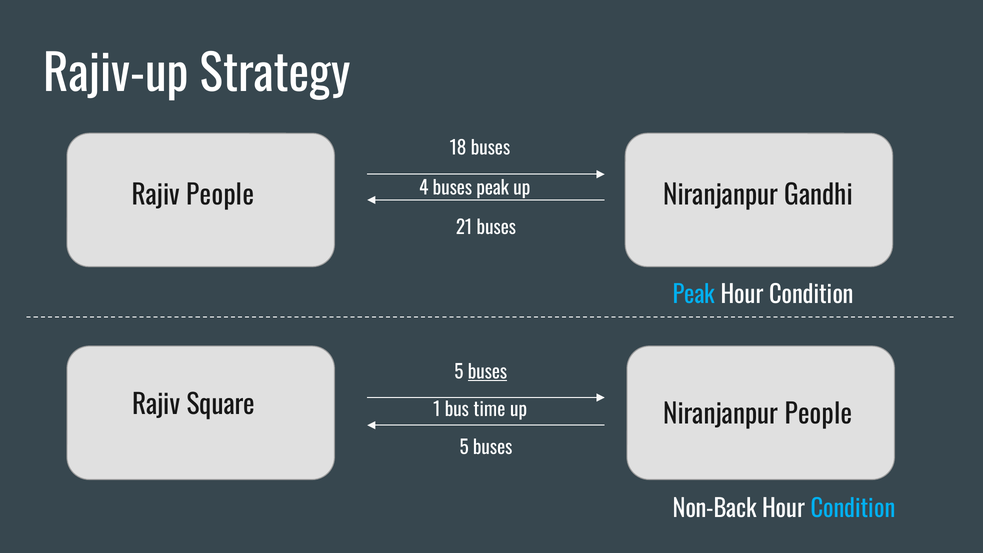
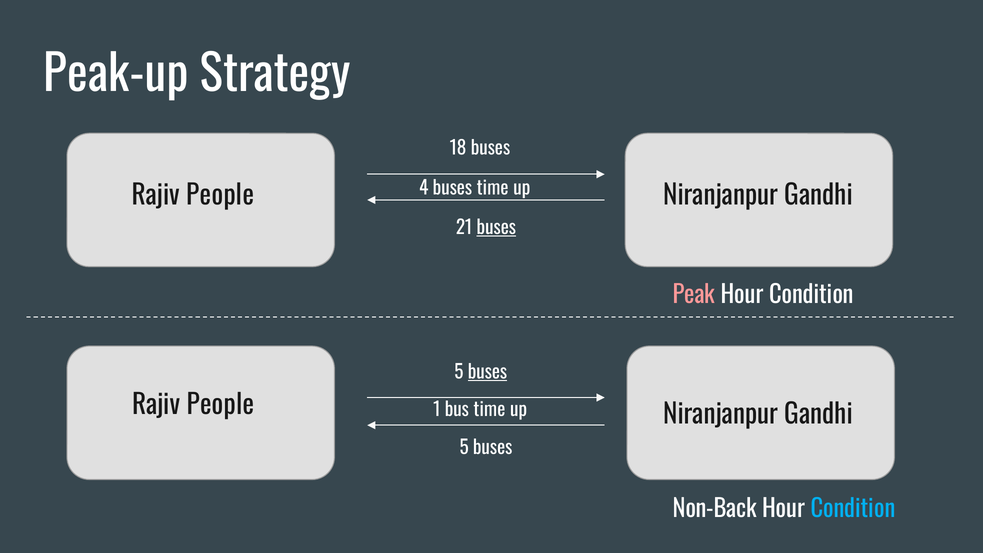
Rajiv-up: Rajiv-up -> Peak-up
4 buses peak: peak -> time
buses at (496, 228) underline: none -> present
Peak at (694, 295) colour: light blue -> pink
Square at (221, 405): Square -> People
People at (818, 415): People -> Gandhi
